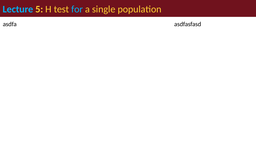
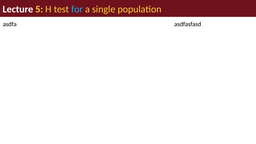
Lecture colour: light blue -> white
